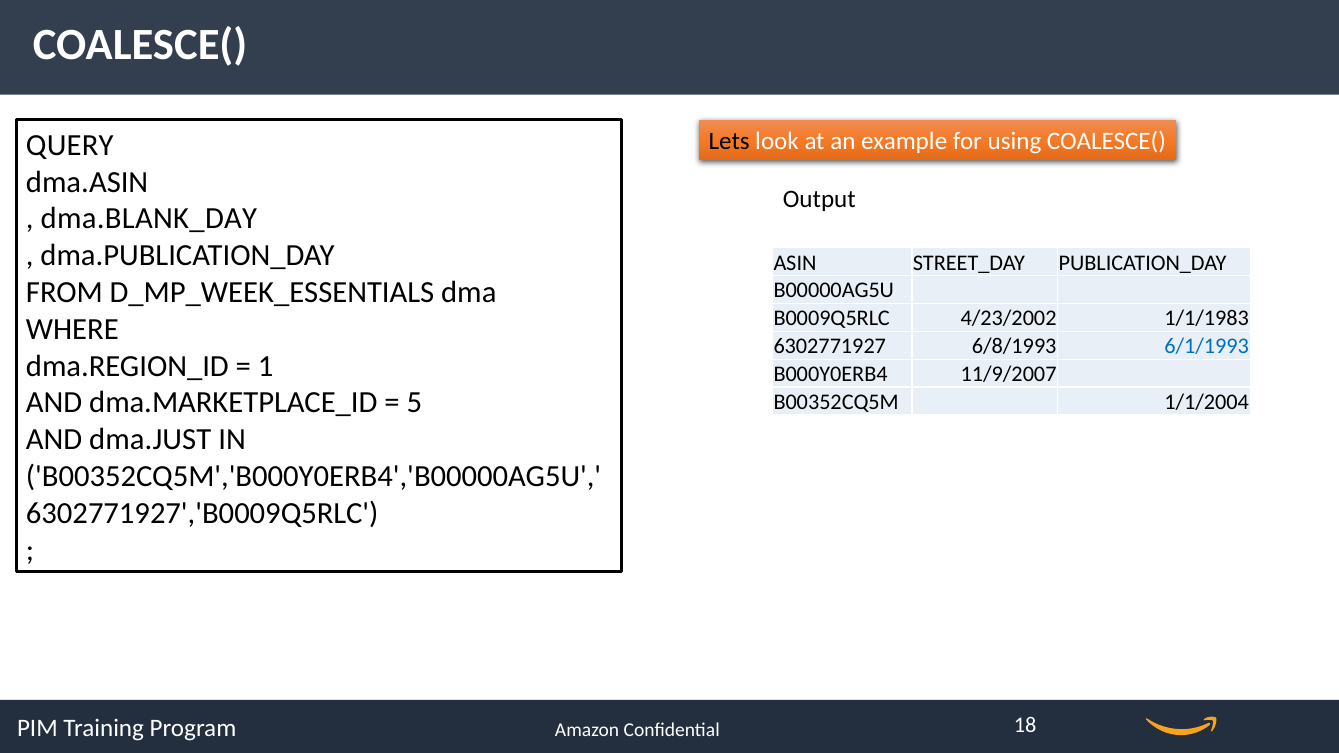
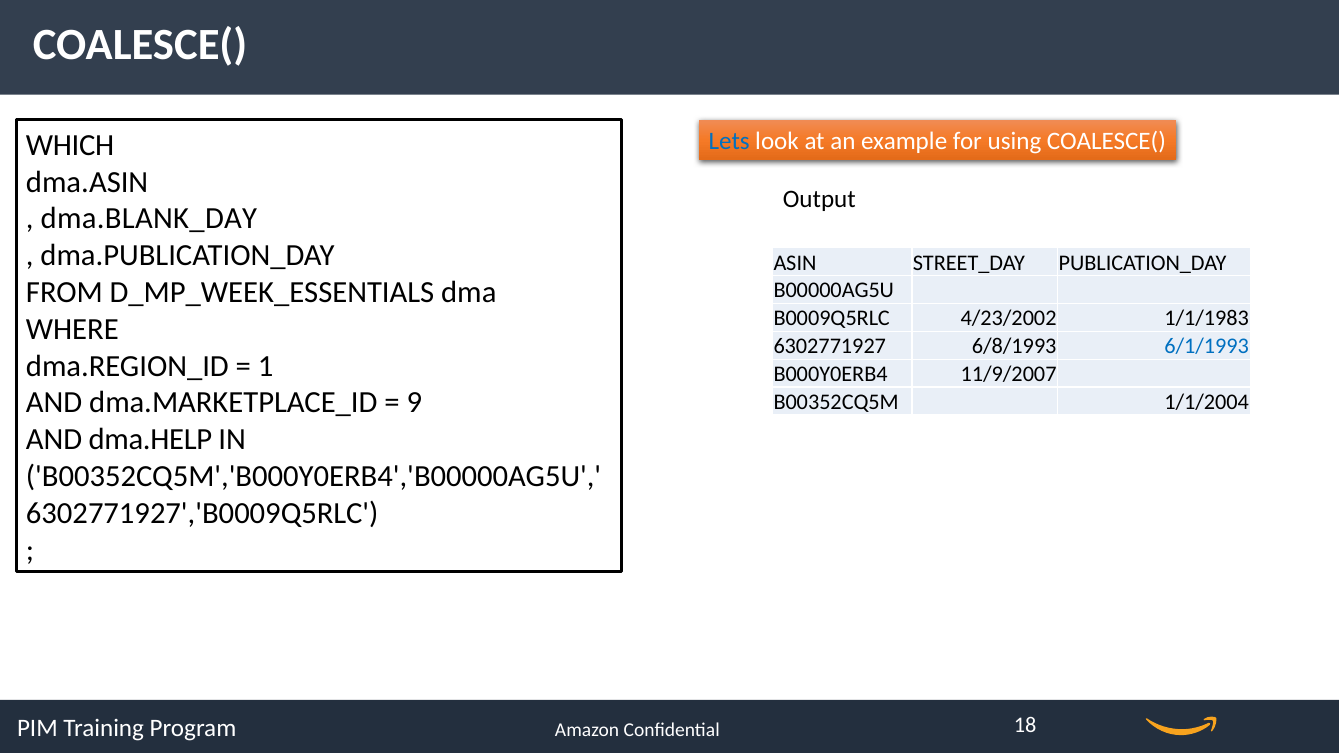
Lets colour: black -> blue
QUERY: QUERY -> WHICH
5: 5 -> 9
dma.JUST: dma.JUST -> dma.HELP
